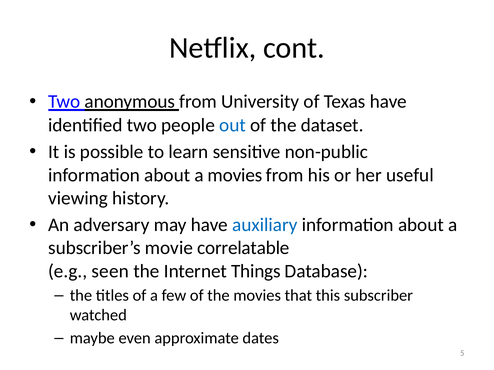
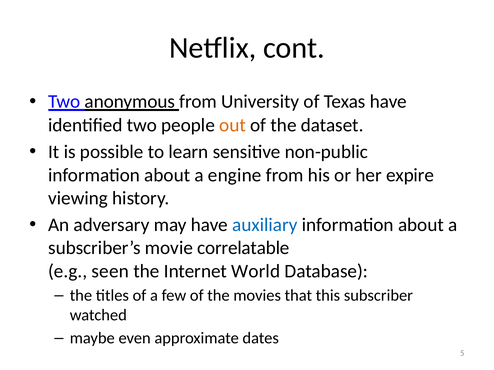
out colour: blue -> orange
a movies: movies -> engine
useful: useful -> expire
Things: Things -> World
